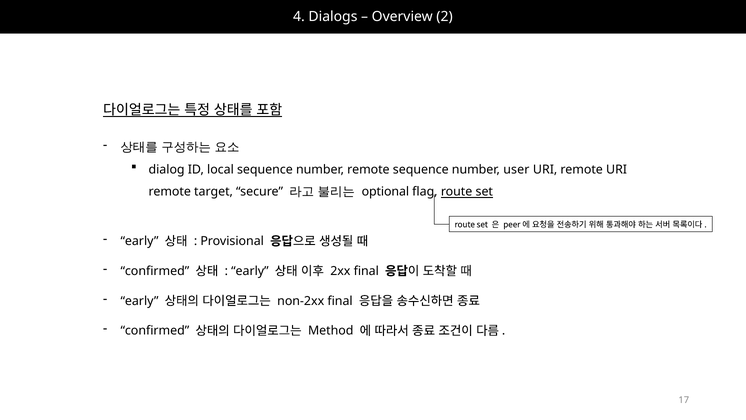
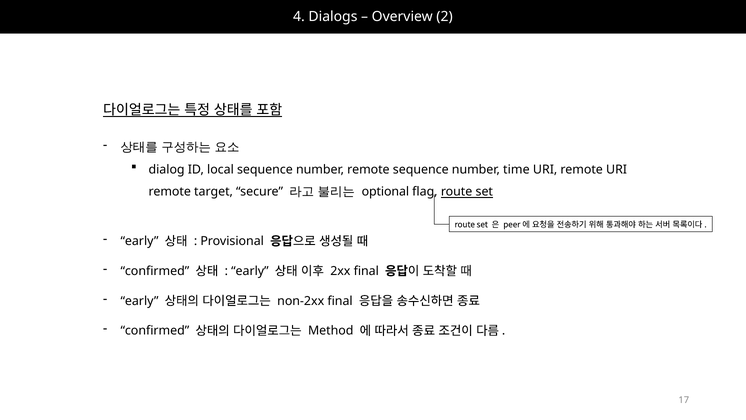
user: user -> time
